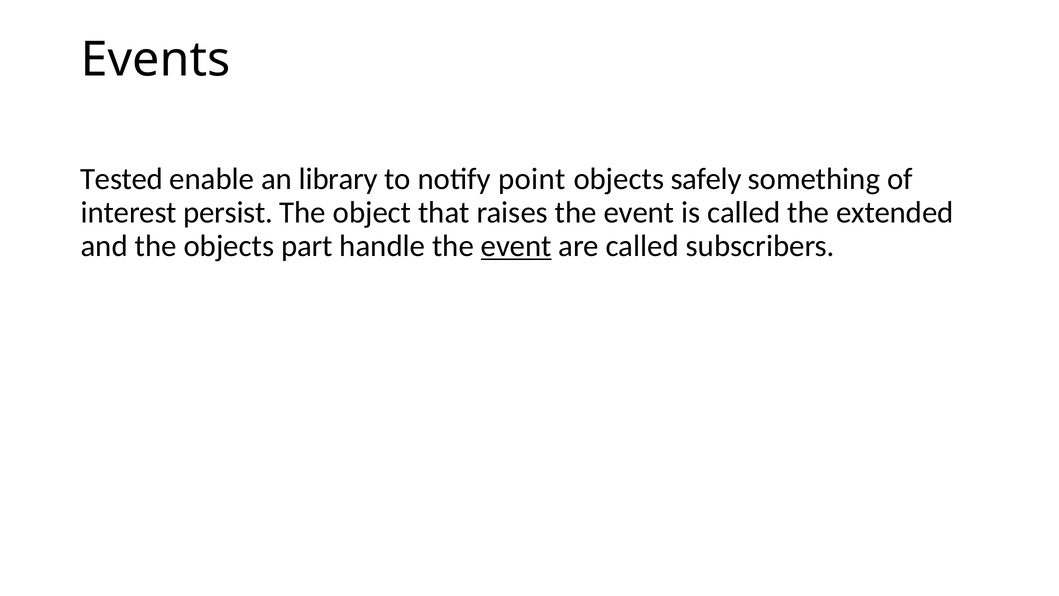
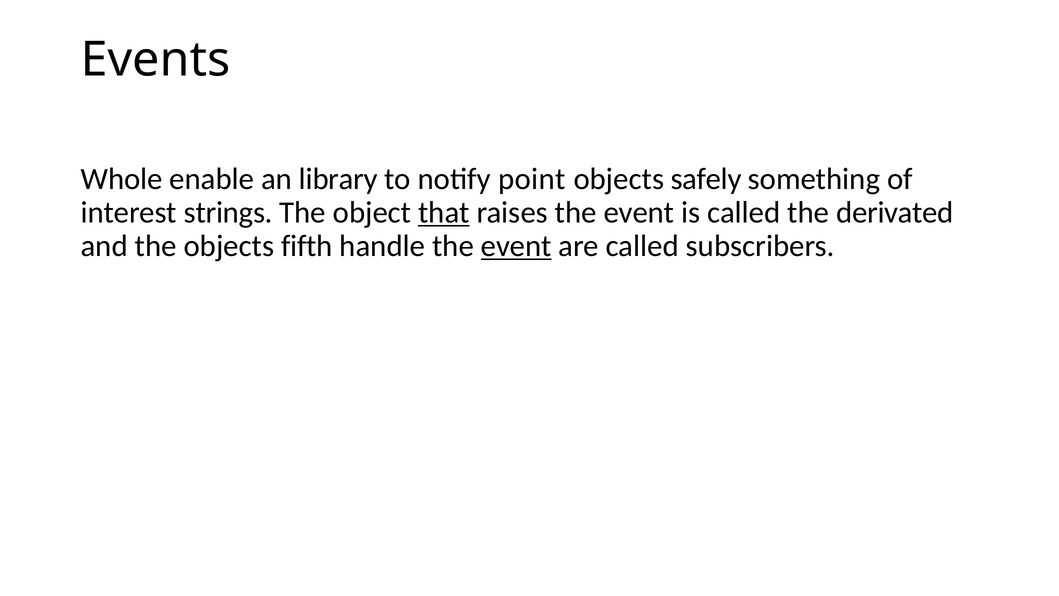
Tested: Tested -> Whole
persist: persist -> strings
that underline: none -> present
extended: extended -> derivated
part: part -> fifth
